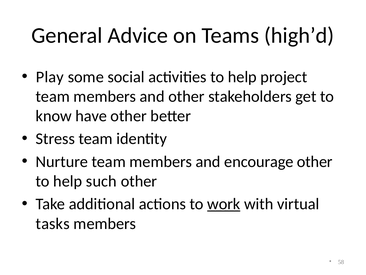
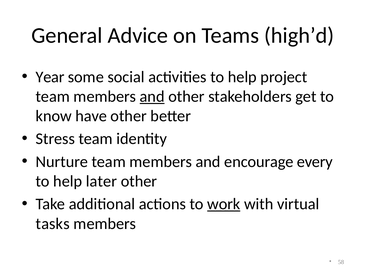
Play: Play -> Year
and at (152, 96) underline: none -> present
encourage other: other -> every
such: such -> later
